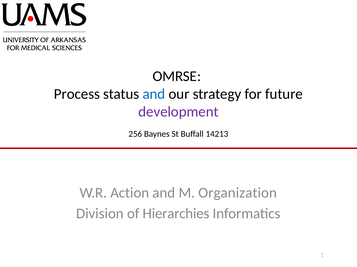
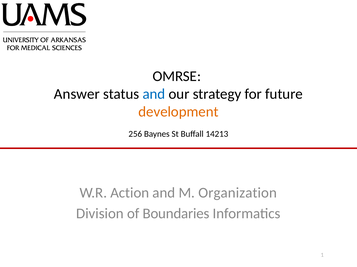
Process: Process -> Answer
development colour: purple -> orange
Hierarchies: Hierarchies -> Boundaries
